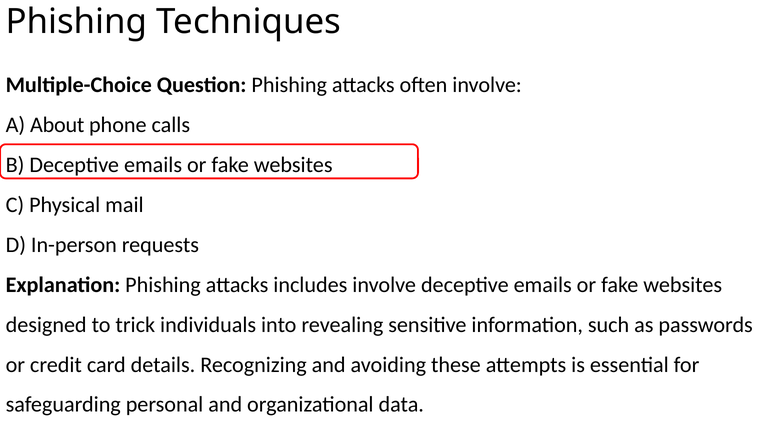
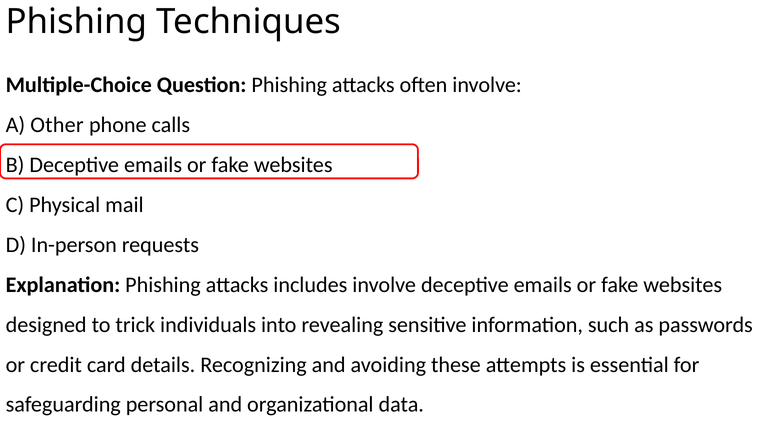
About: About -> Other
